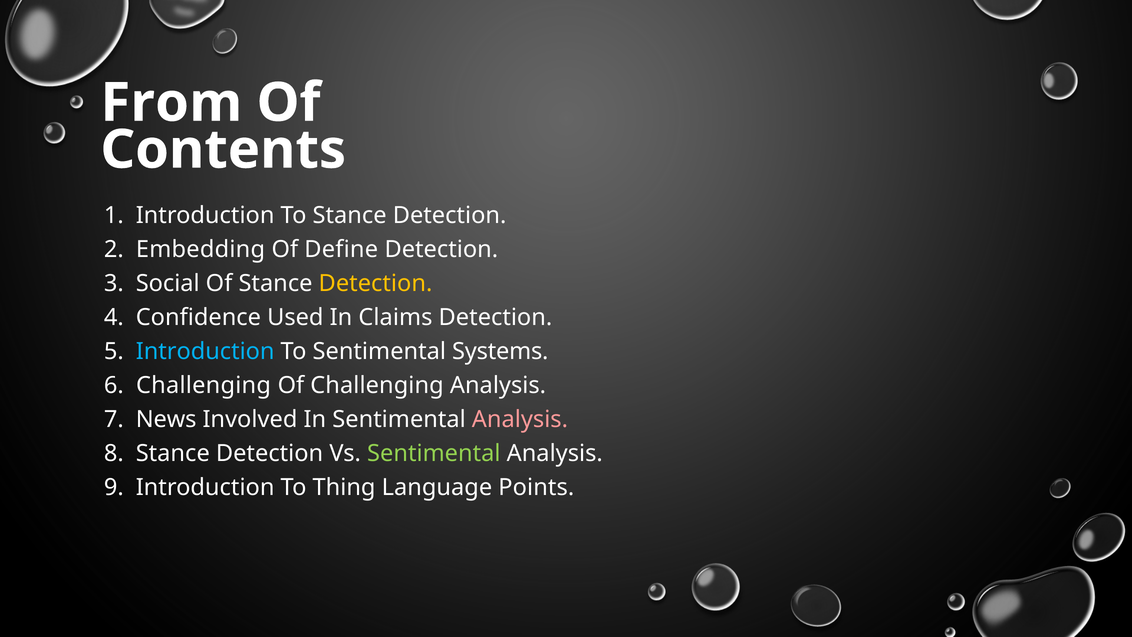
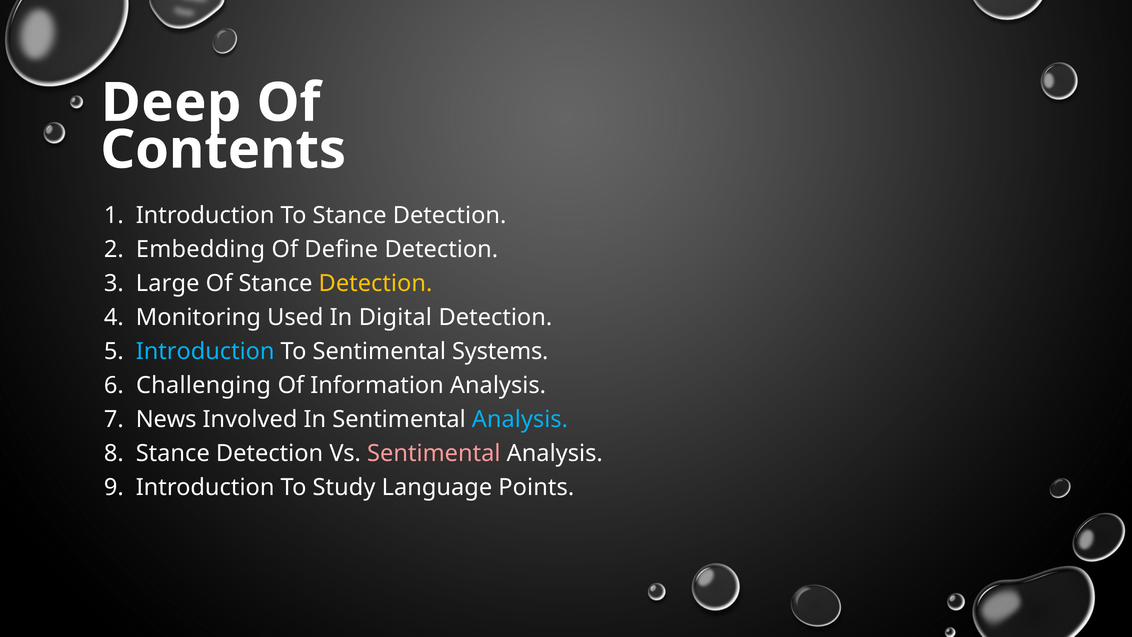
From: From -> Deep
Social: Social -> Large
Confidence: Confidence -> Monitoring
Claims: Claims -> Digital
Of Challenging: Challenging -> Information
Analysis at (520, 420) colour: pink -> light blue
Sentimental at (434, 454) colour: light green -> pink
Thing: Thing -> Study
